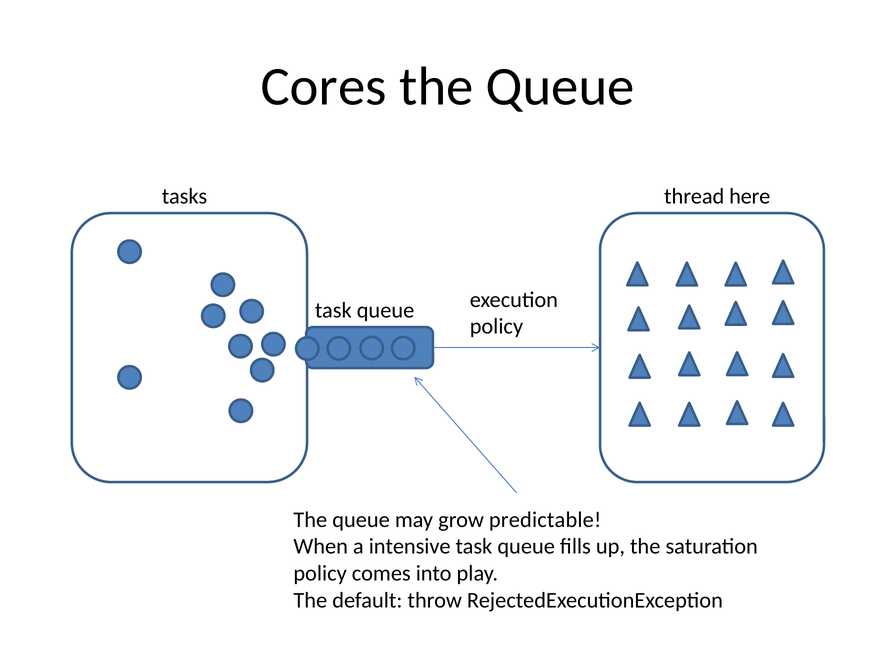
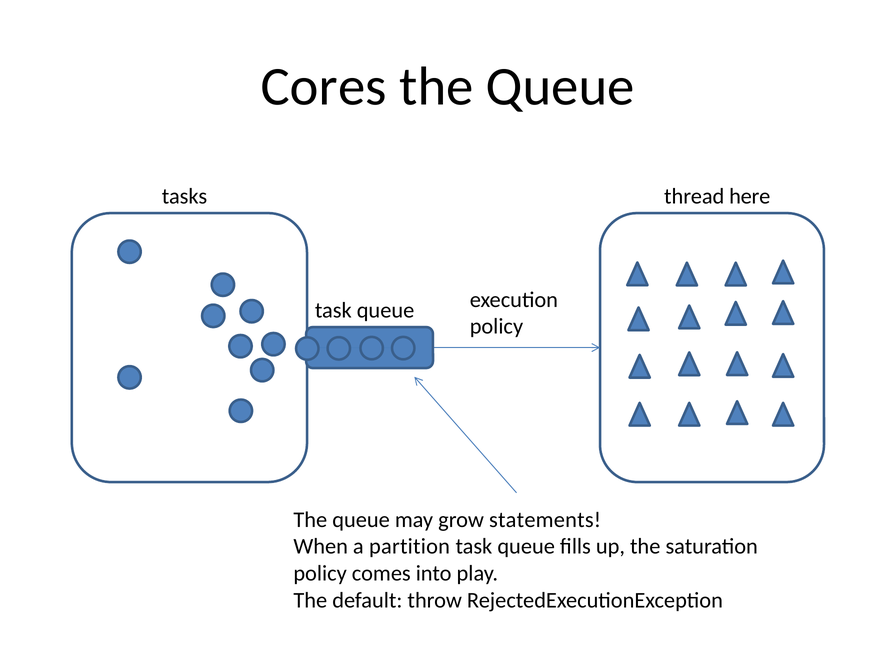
predictable: predictable -> statements
intensive: intensive -> partition
